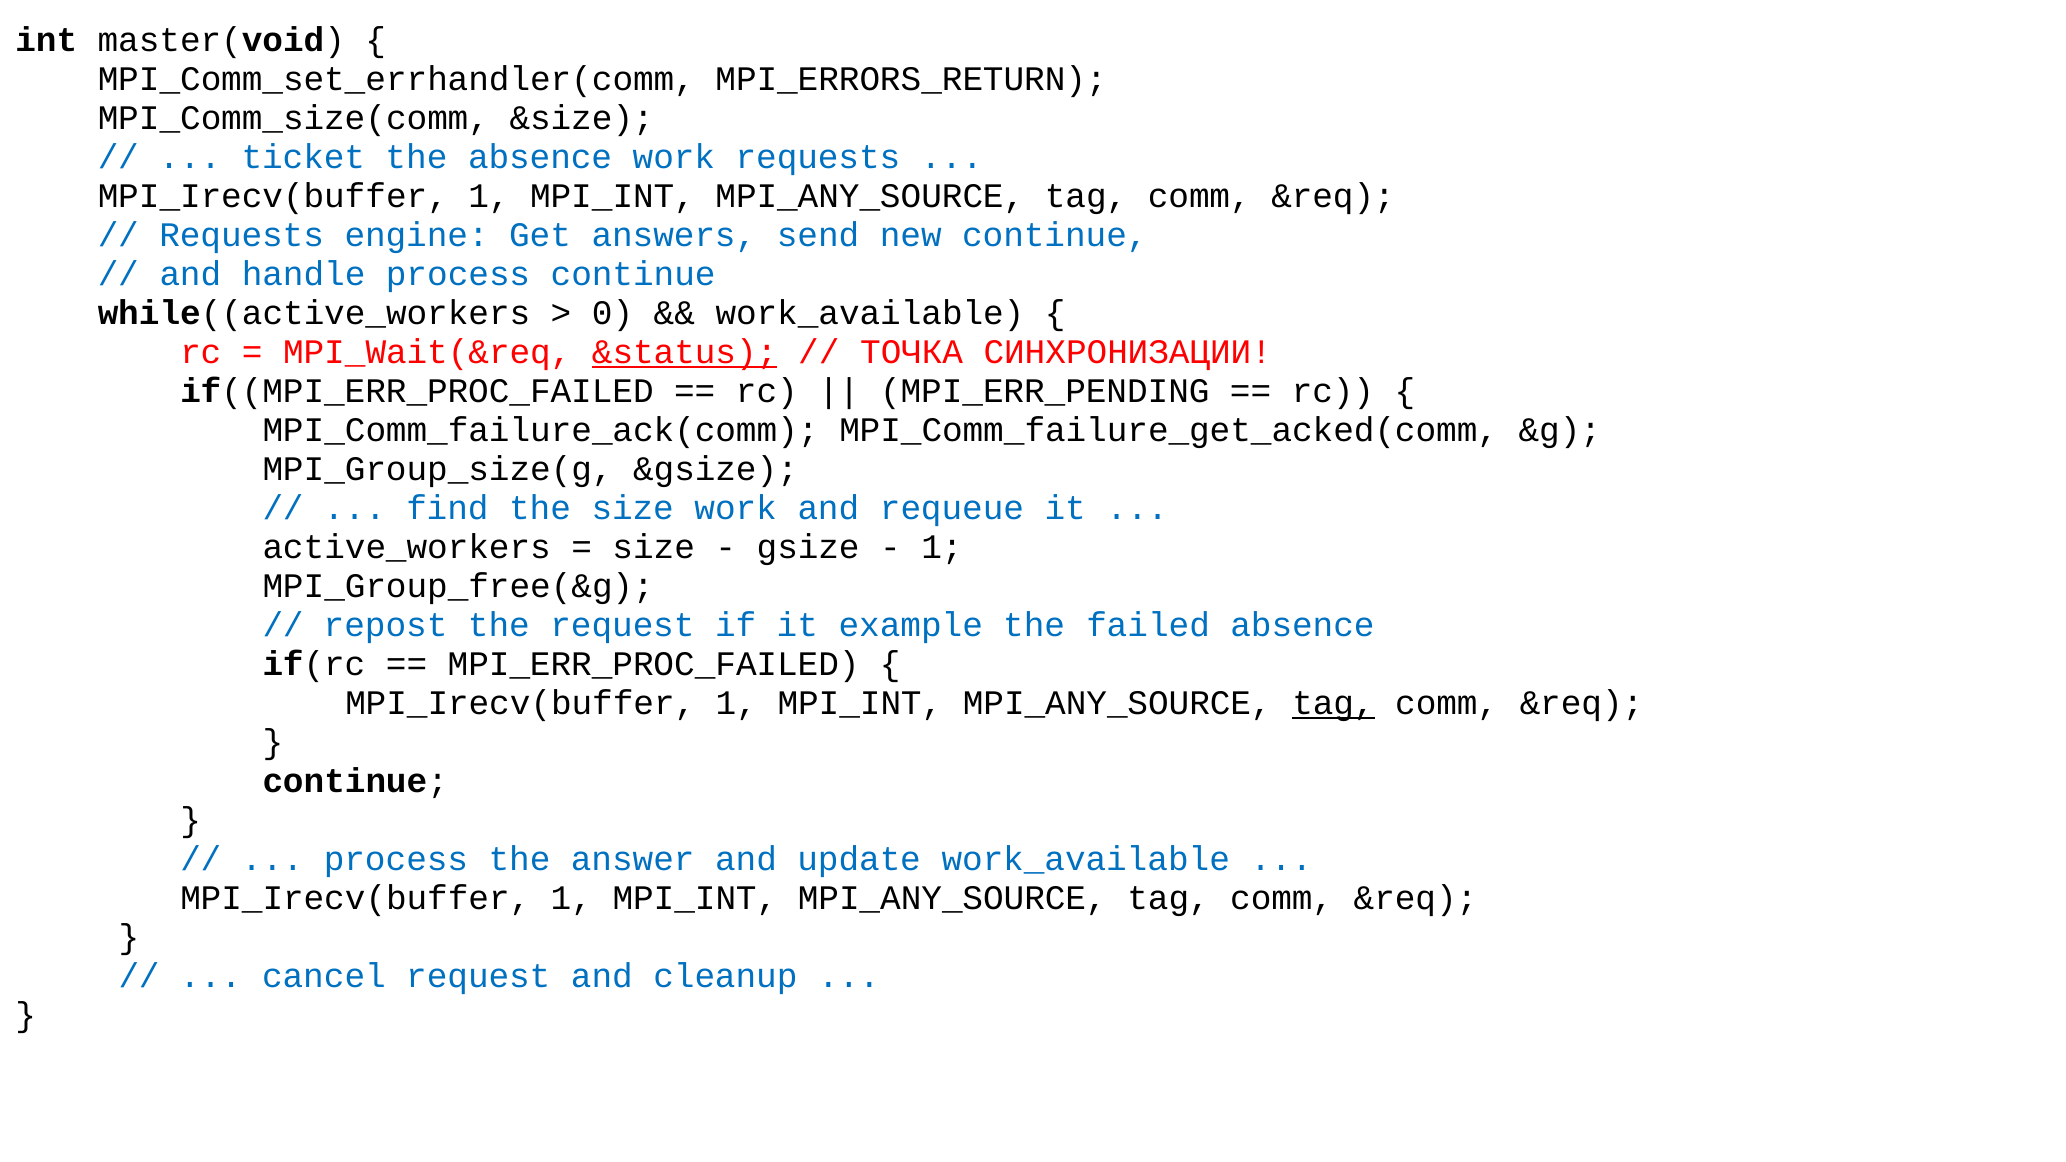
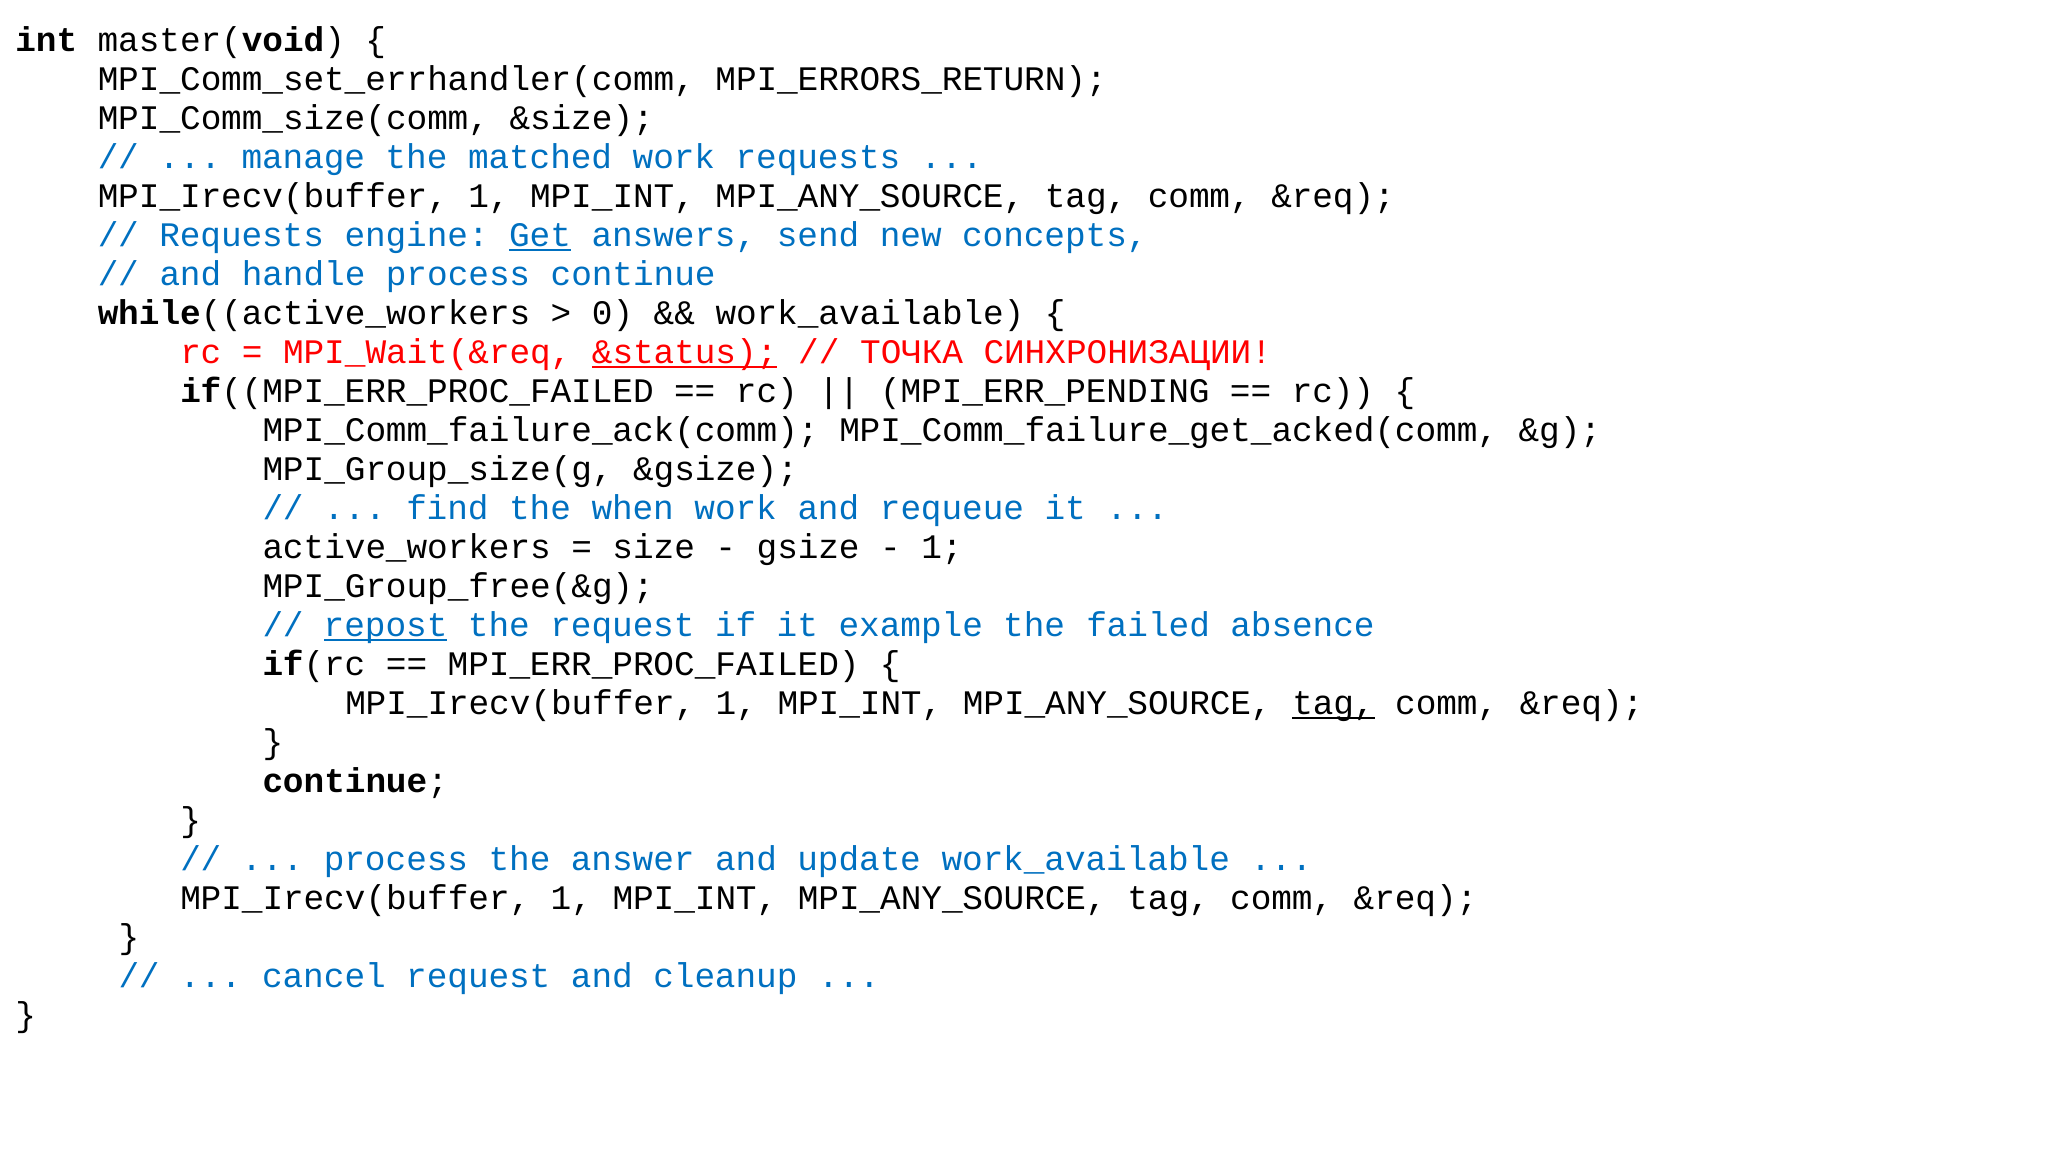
ticket: ticket -> manage
the absence: absence -> matched
Get underline: none -> present
new continue: continue -> concepts
the size: size -> when
repost underline: none -> present
